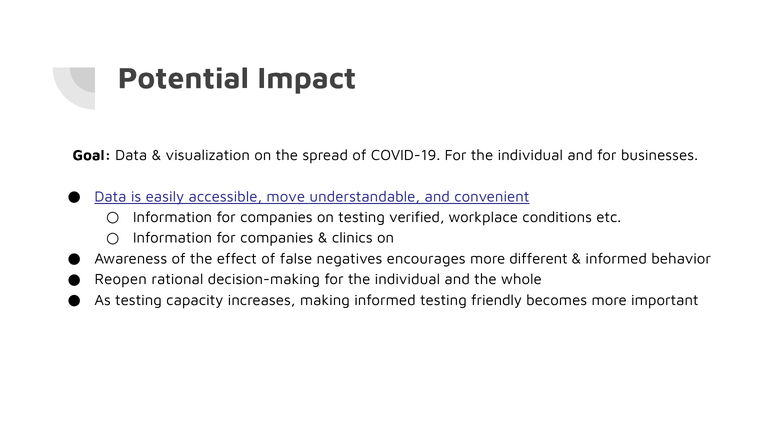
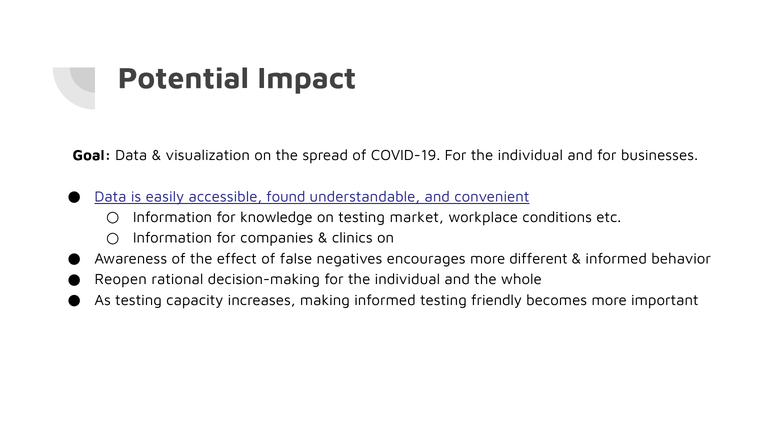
move: move -> found
companies at (276, 217): companies -> knowledge
verified: verified -> market
